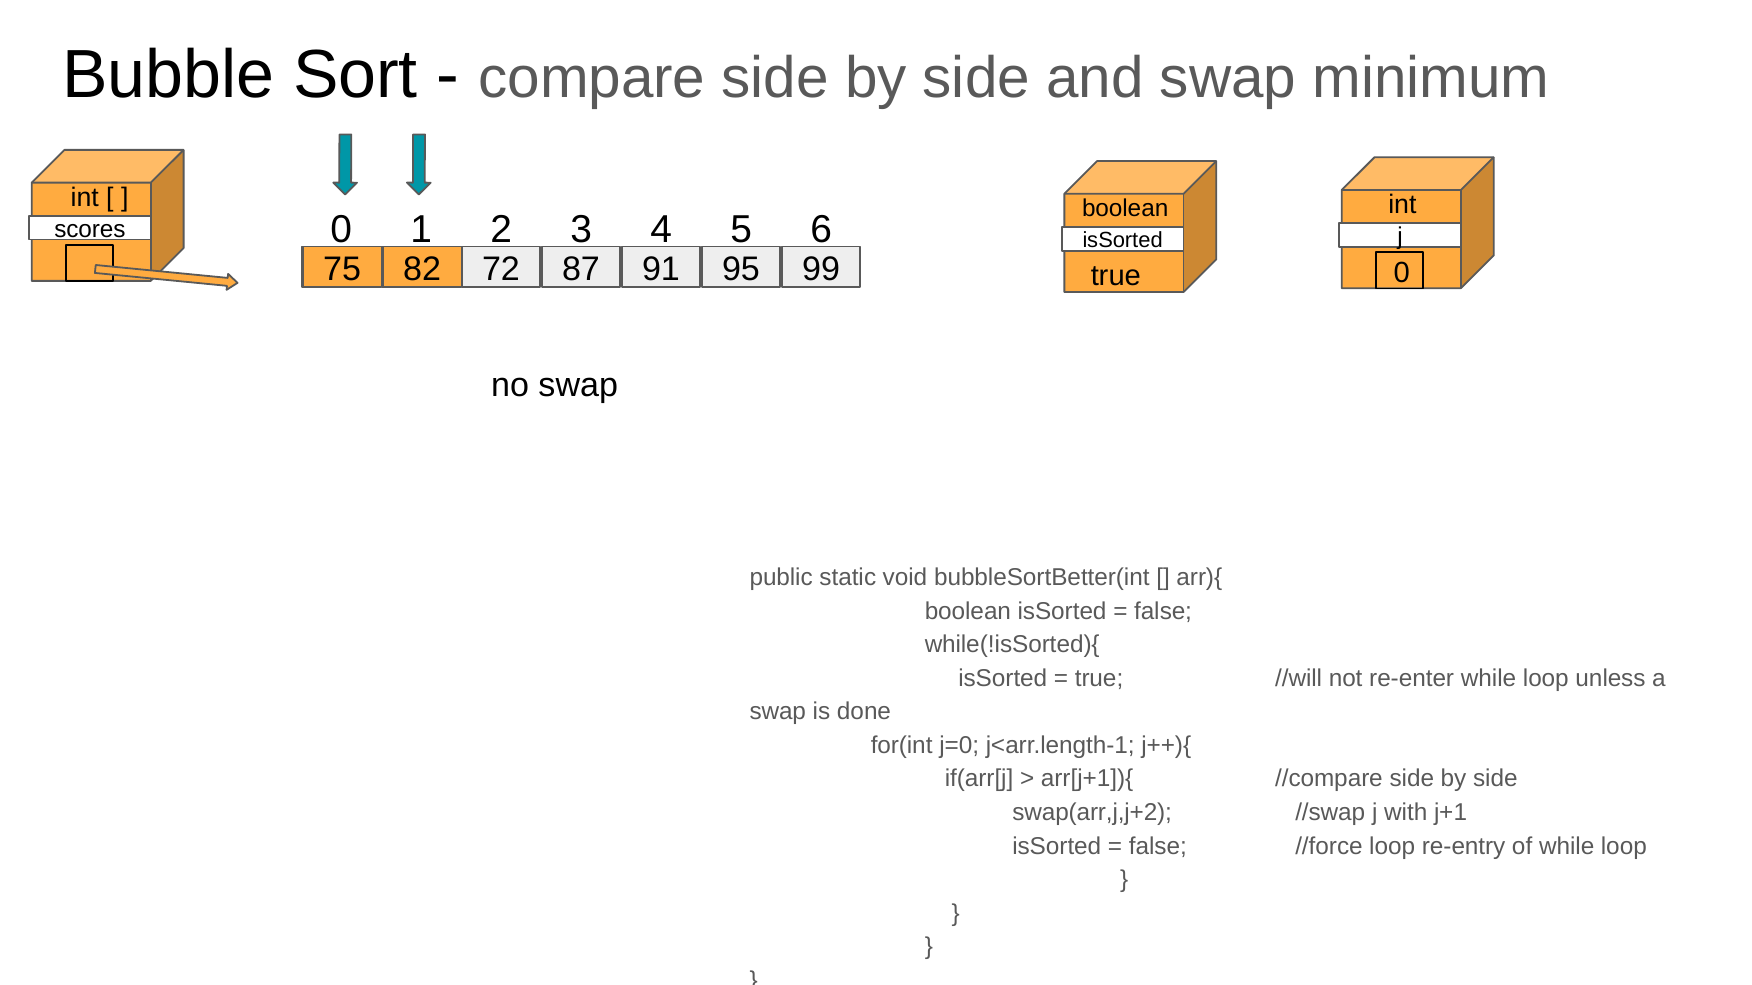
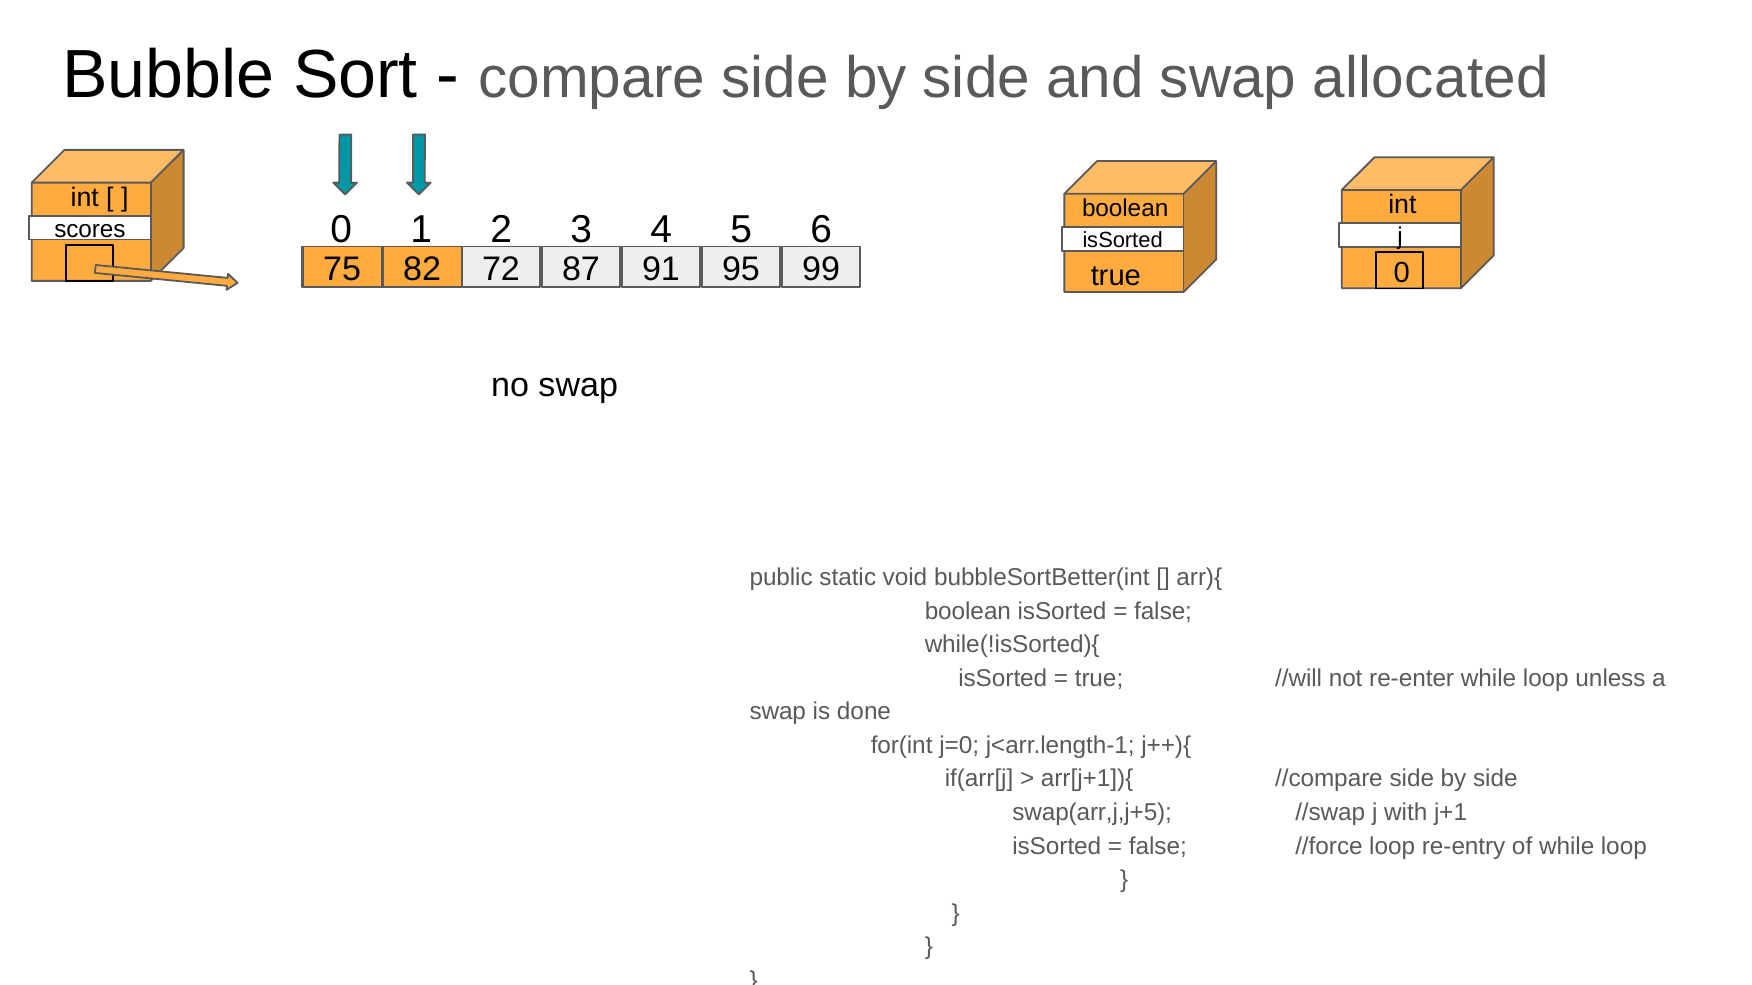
minimum: minimum -> allocated
swap(arr,j,j+2: swap(arr,j,j+2 -> swap(arr,j,j+5
